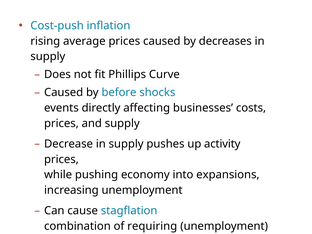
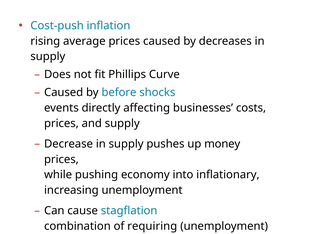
activity: activity -> money
expansions: expansions -> inflationary
